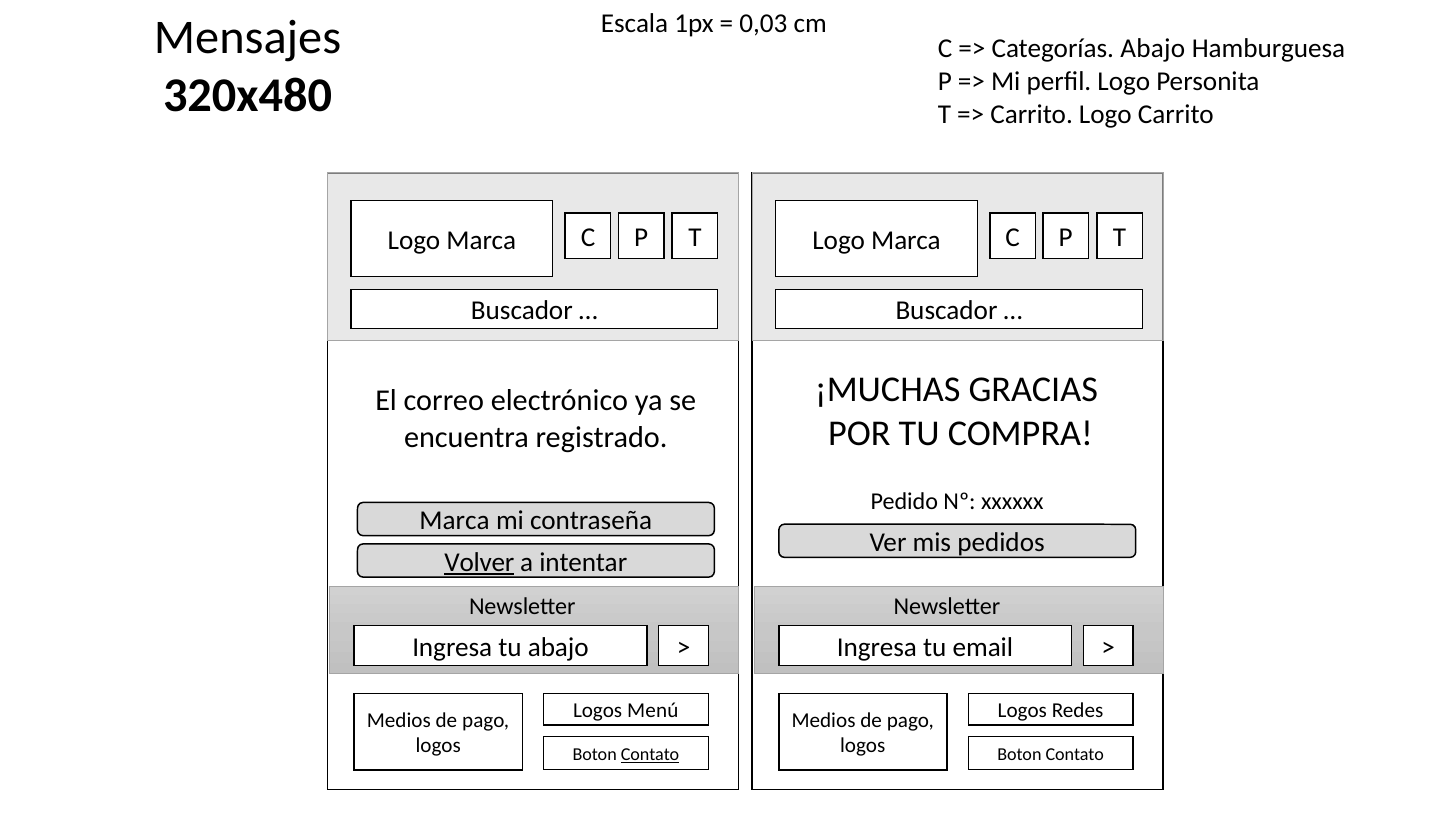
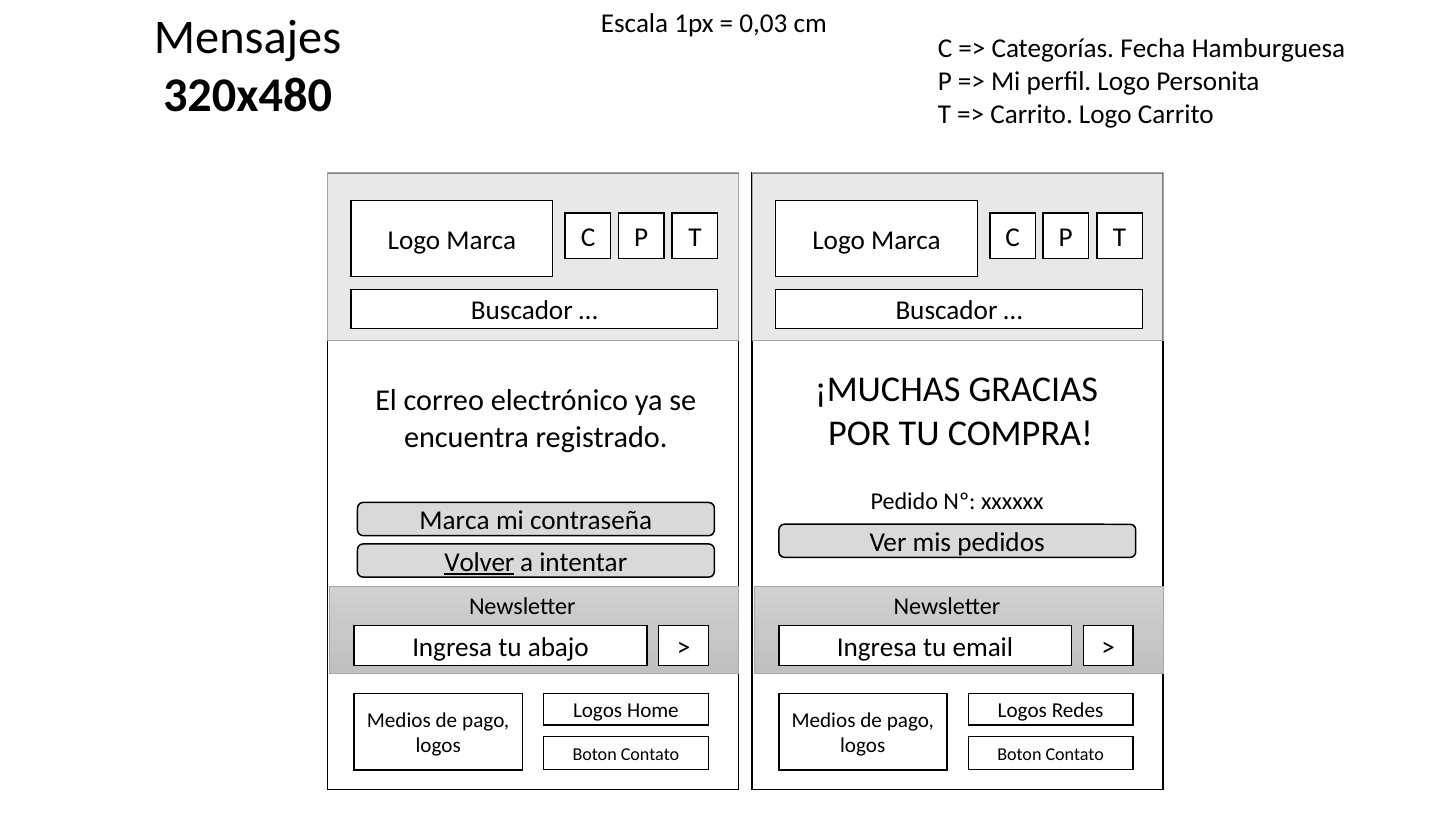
Categorías Abajo: Abajo -> Fecha
Menú: Menú -> Home
Contato at (650, 754) underline: present -> none
